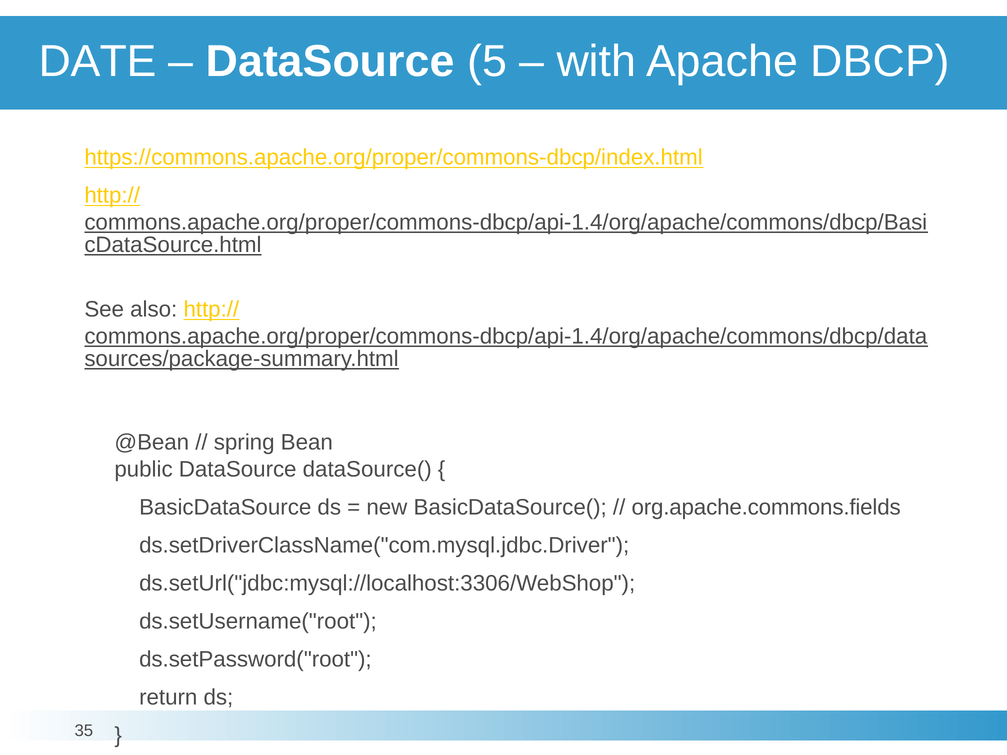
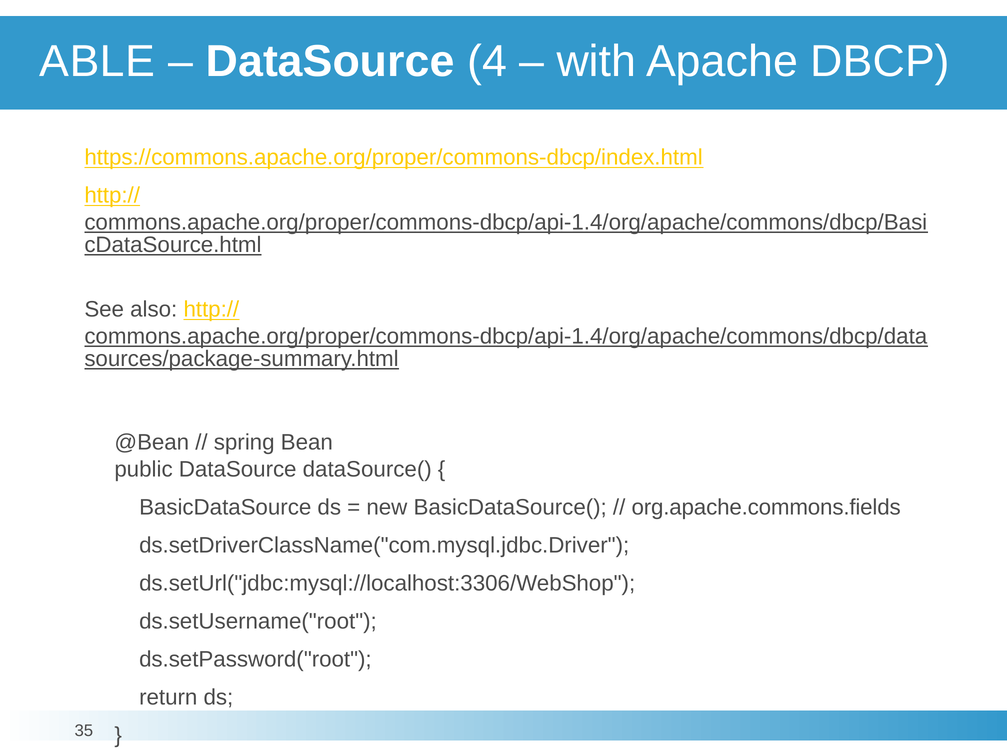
DATE: DATE -> ABLE
5: 5 -> 4
